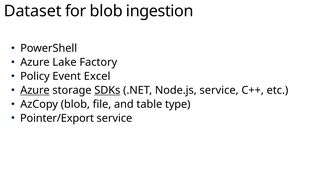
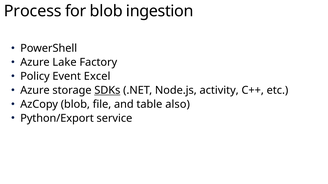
Dataset: Dataset -> Process
Azure at (35, 90) underline: present -> none
Node.js service: service -> activity
type: type -> also
Pointer/Export: Pointer/Export -> Python/Export
